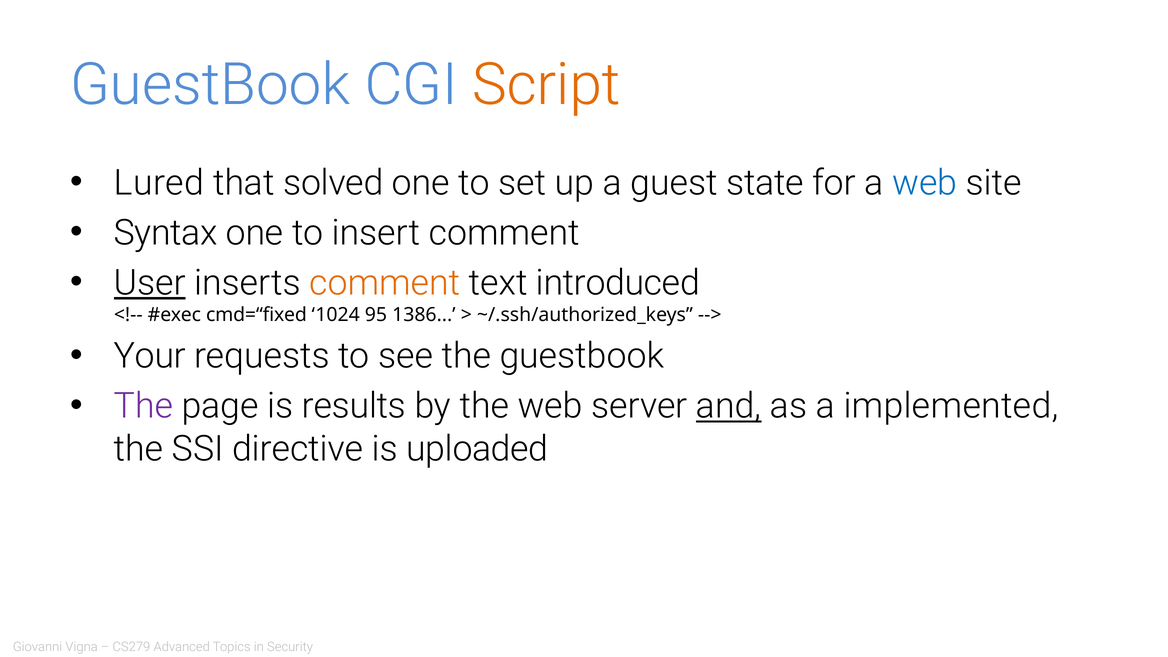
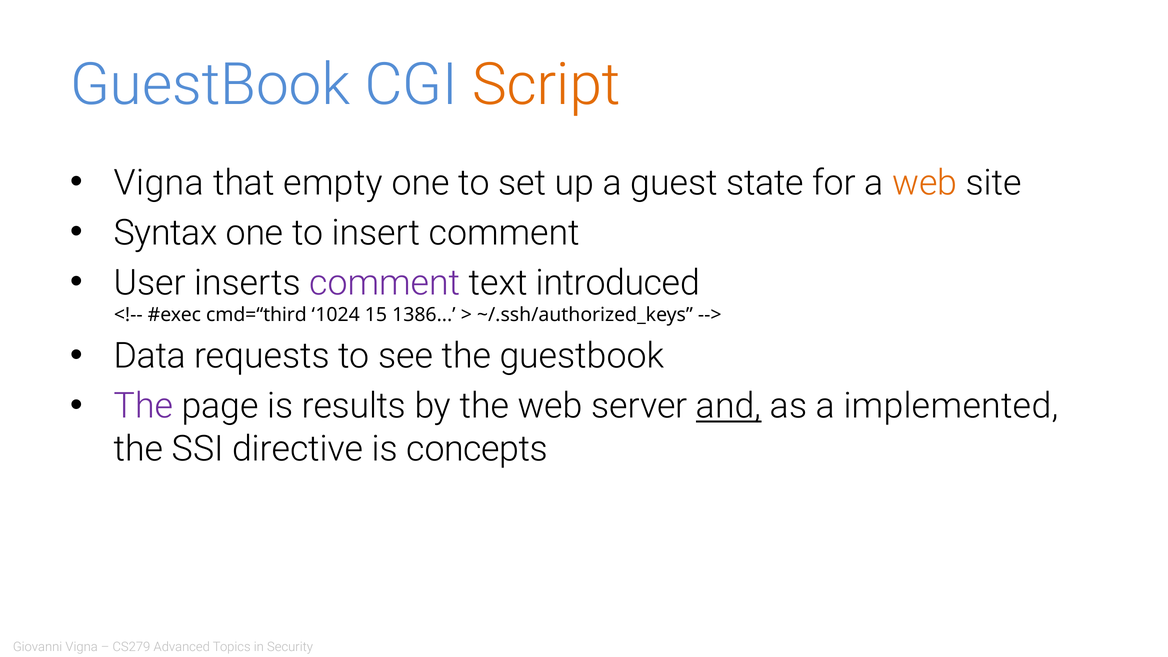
Lured at (159, 183): Lured -> Vigna
solved: solved -> empty
web at (925, 183) colour: blue -> orange
User underline: present -> none
comment at (385, 283) colour: orange -> purple
cmd=“fixed: cmd=“fixed -> cmd=“third
95: 95 -> 15
Your: Your -> Data
uploaded: uploaded -> concepts
